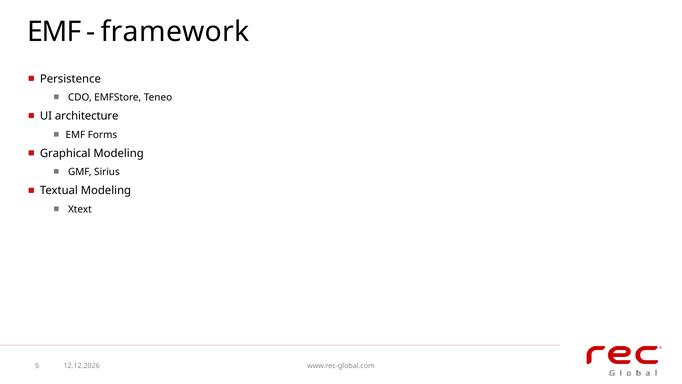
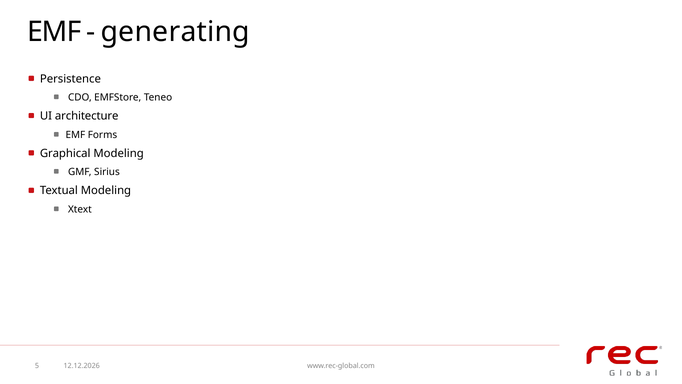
framework: framework -> generating
